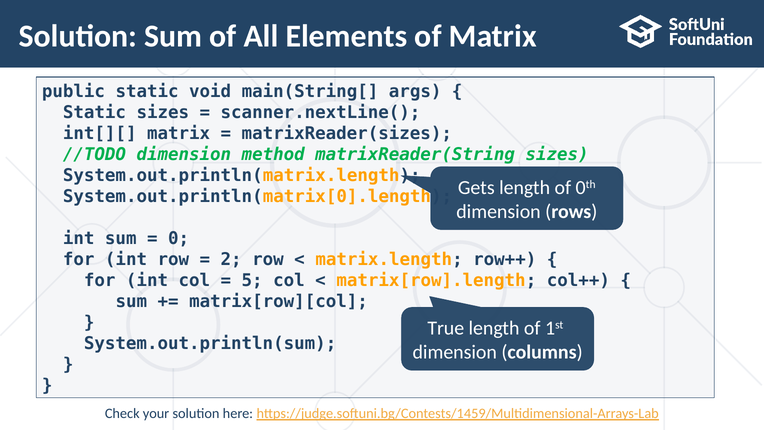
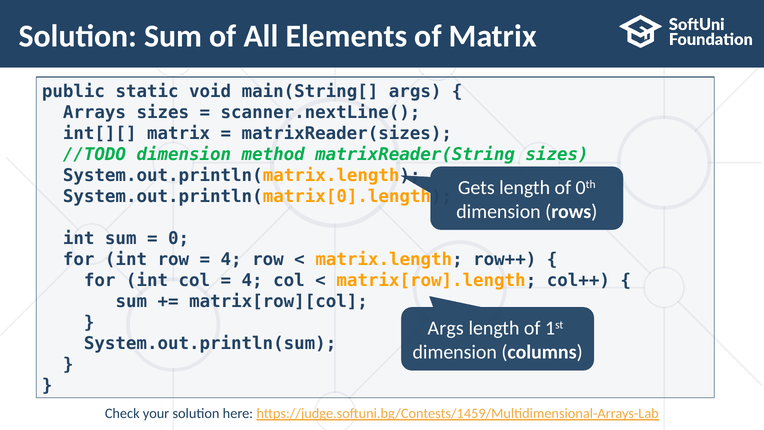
Static at (94, 112): Static -> Arrays
2 at (231, 259): 2 -> 4
5 at (252, 280): 5 -> 4
True at (446, 328): True -> Args
